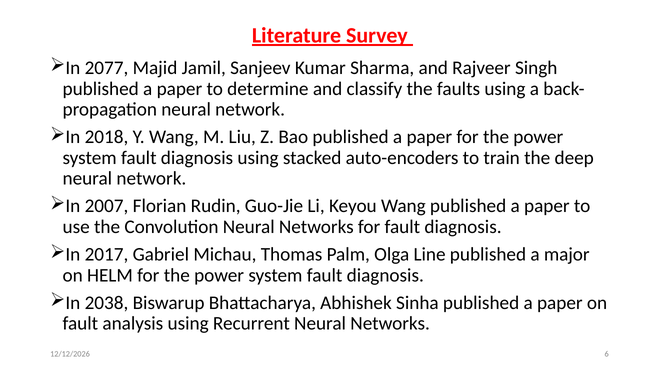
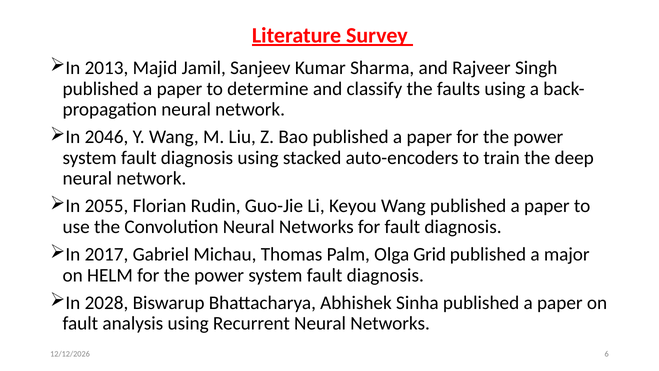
2077: 2077 -> 2013
2018: 2018 -> 2046
2007: 2007 -> 2055
Line: Line -> Grid
2038: 2038 -> 2028
